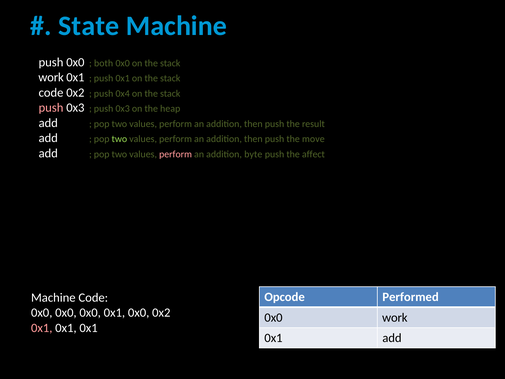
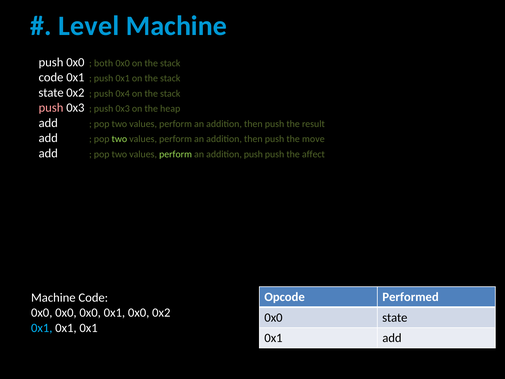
State: State -> Level
work at (51, 77): work -> code
code at (51, 93): code -> state
perform at (176, 154) colour: pink -> light green
addition byte: byte -> push
0x0 work: work -> state
0x1 at (42, 328) colour: pink -> light blue
